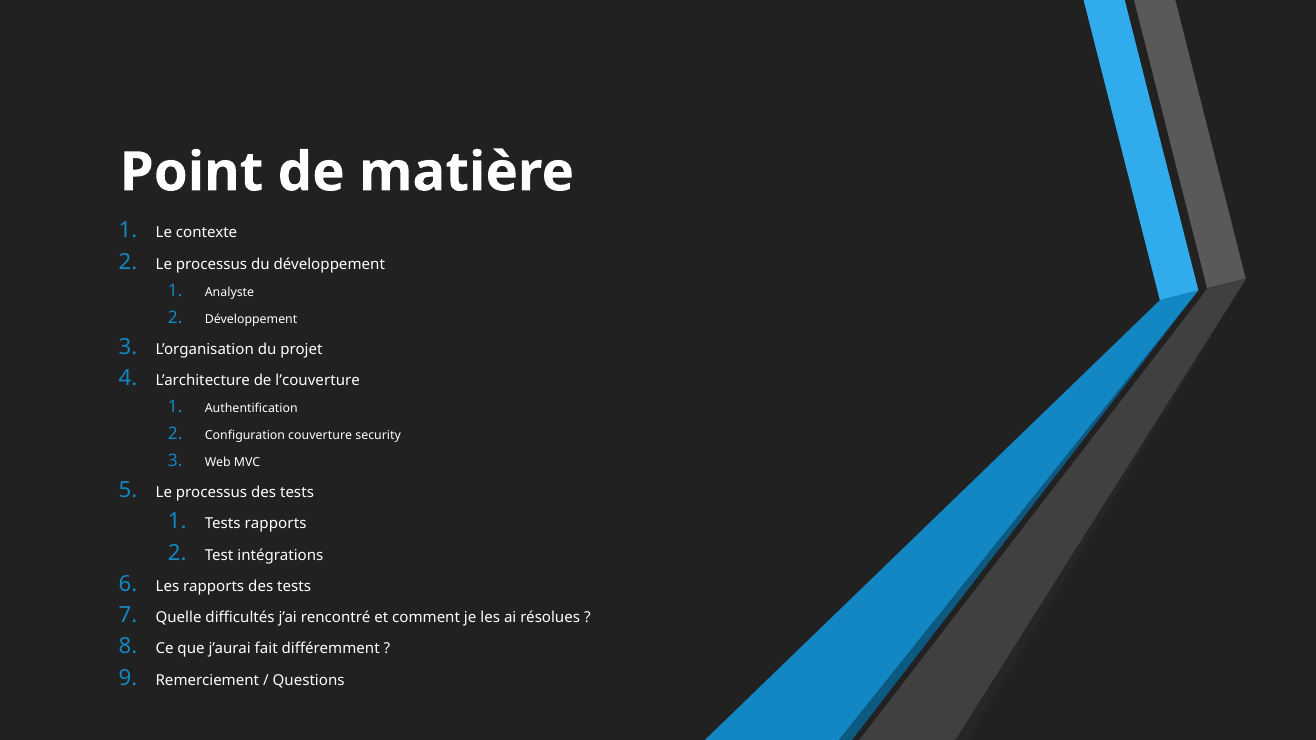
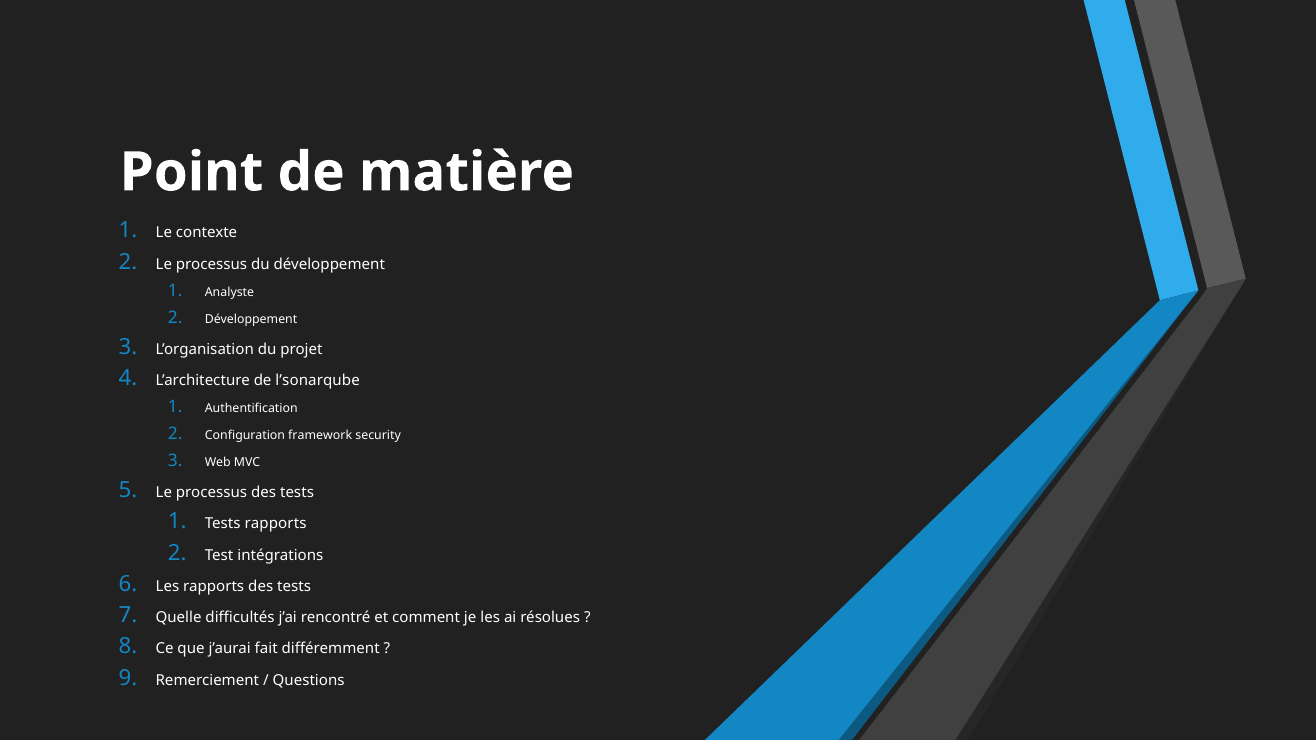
l’couverture: l’couverture -> l’sonarqube
couverture: couverture -> framework
